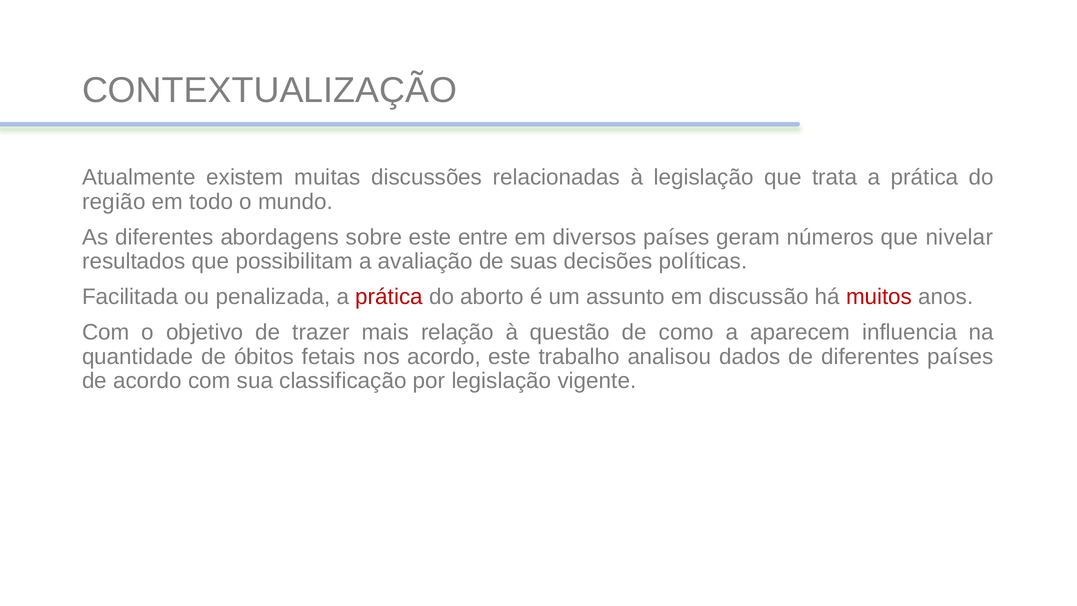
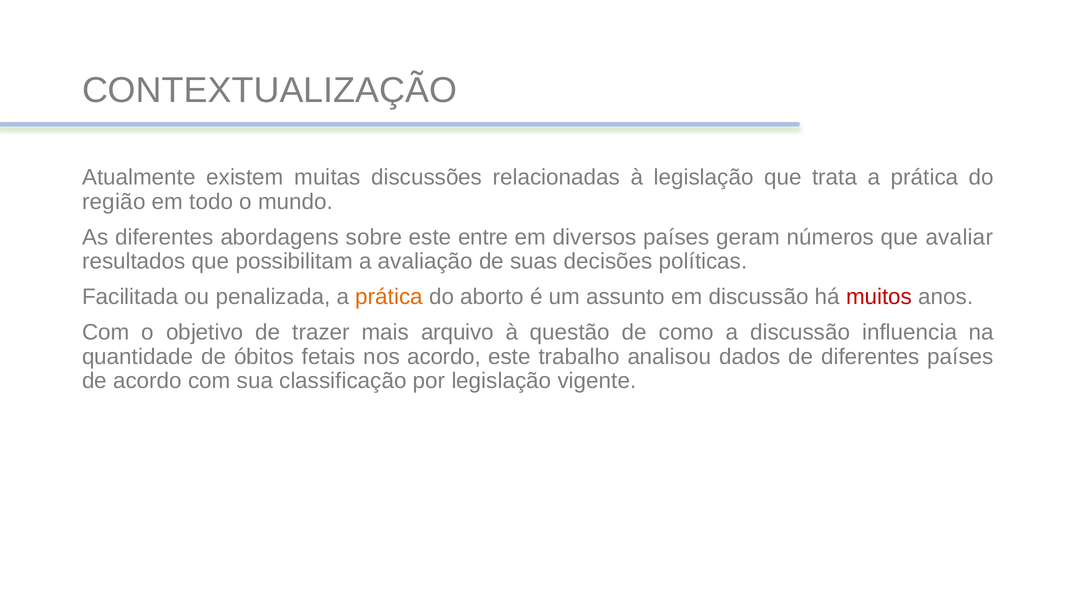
nivelar: nivelar -> avaliar
prática at (389, 297) colour: red -> orange
relação: relação -> arquivo
a aparecem: aparecem -> discussão
